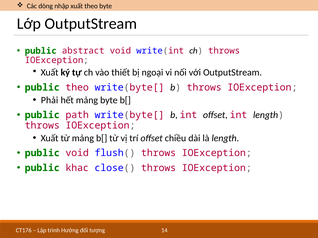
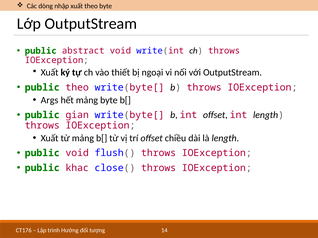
Phải: Phải -> Args
path: path -> gian
